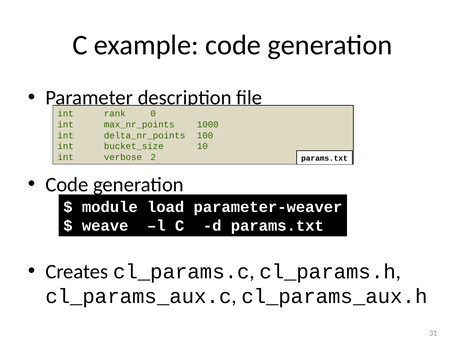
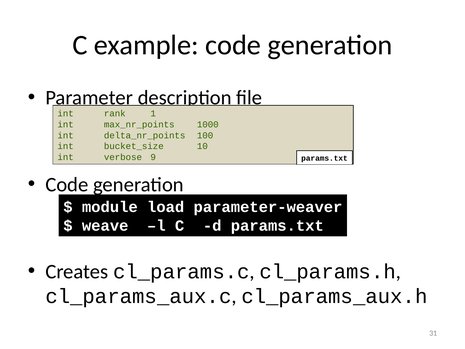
0: 0 -> 1
2: 2 -> 9
